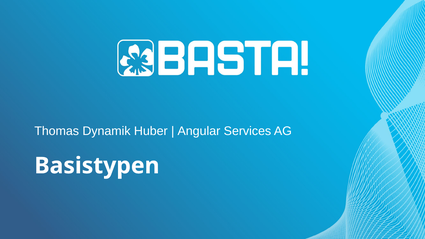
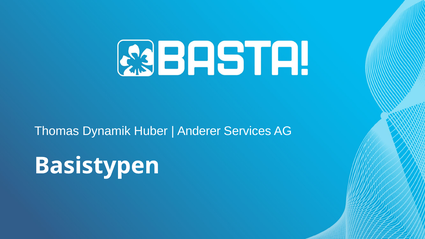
Angular: Angular -> Anderer
